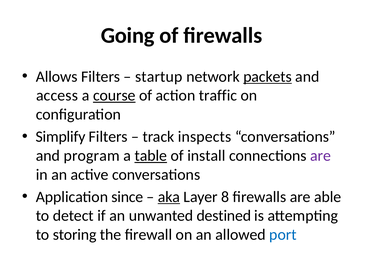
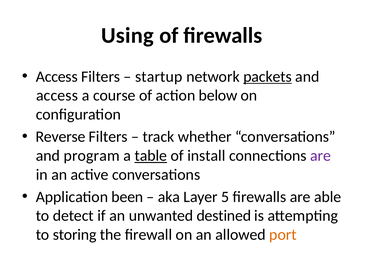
Going: Going -> Using
Allows at (57, 77): Allows -> Access
course underline: present -> none
traffic: traffic -> below
Simplify: Simplify -> Reverse
inspects: inspects -> whether
since: since -> been
aka underline: present -> none
8: 8 -> 5
port colour: blue -> orange
